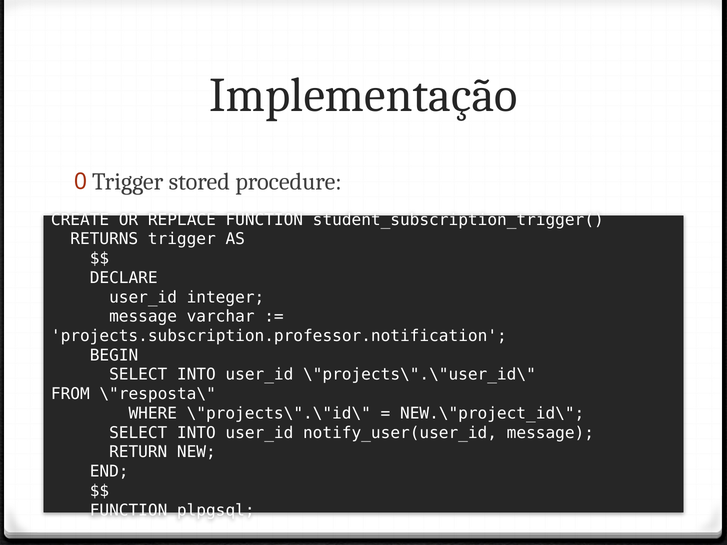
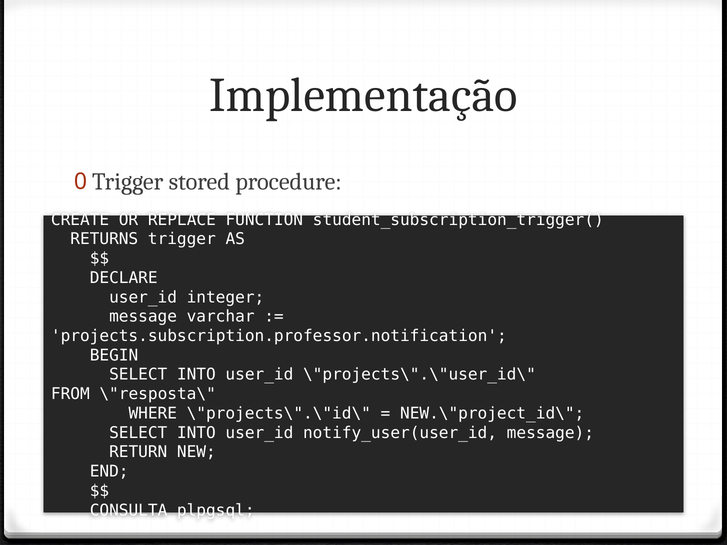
FUNCTION at (129, 510): FUNCTION -> CONSULTA
